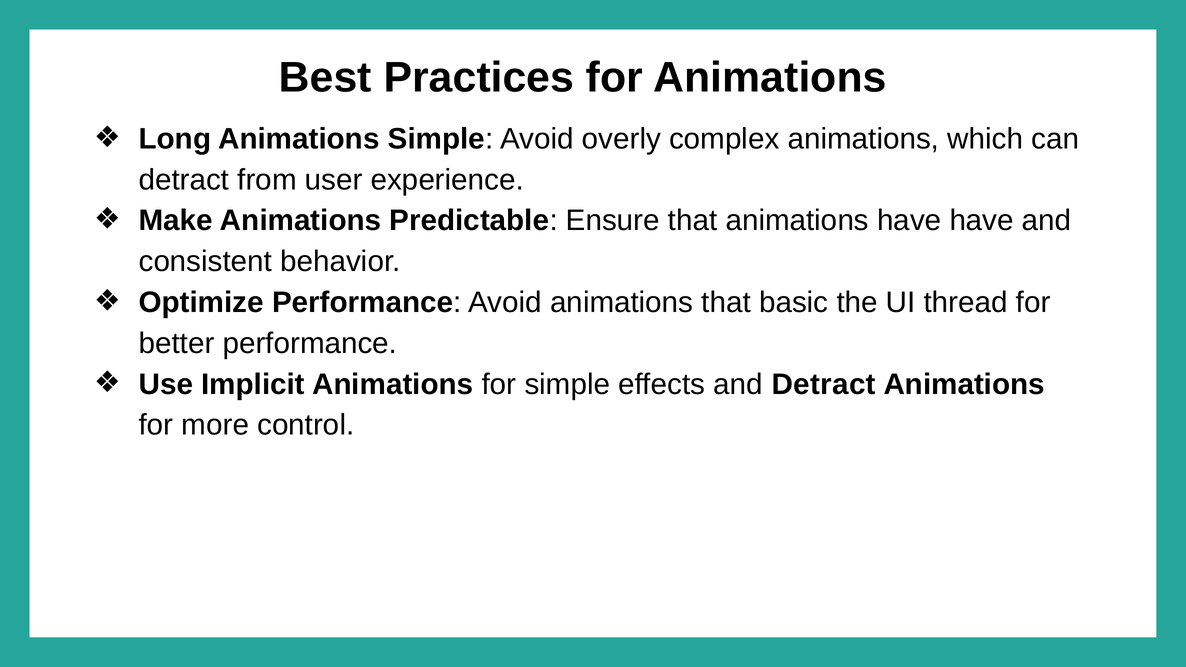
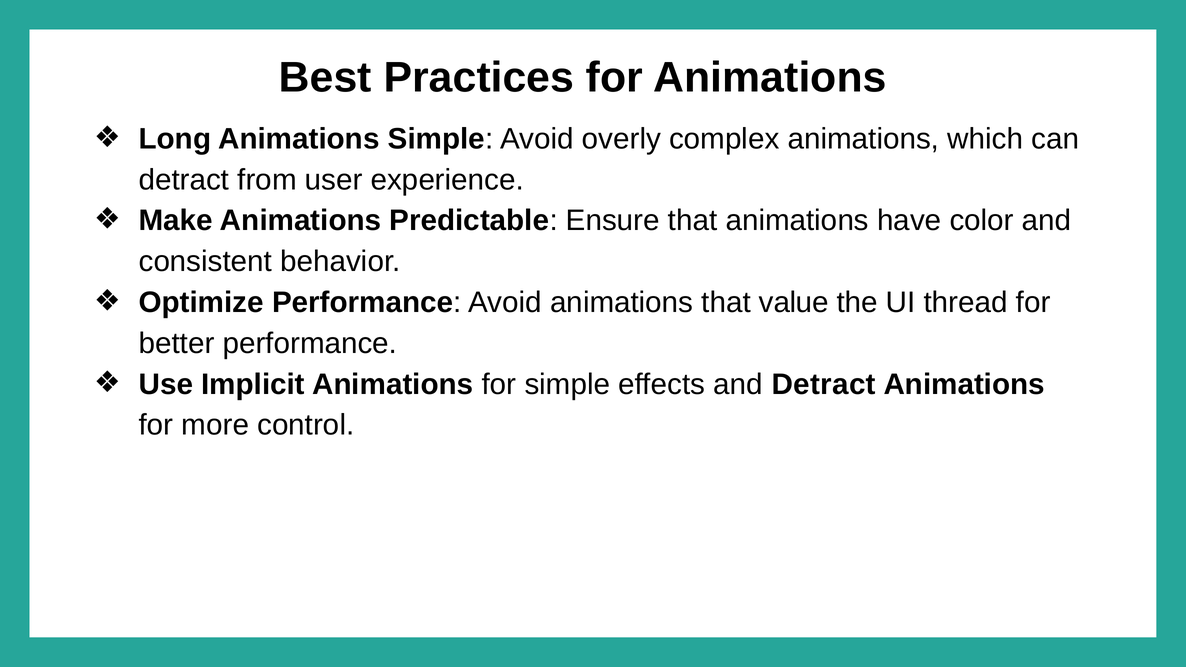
have have: have -> color
basic: basic -> value
